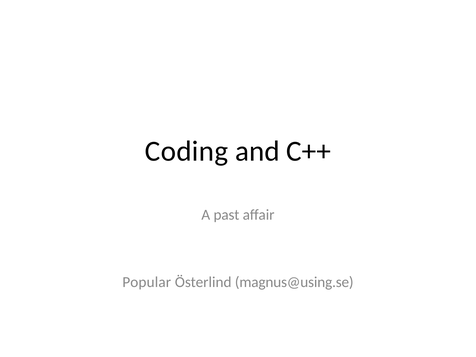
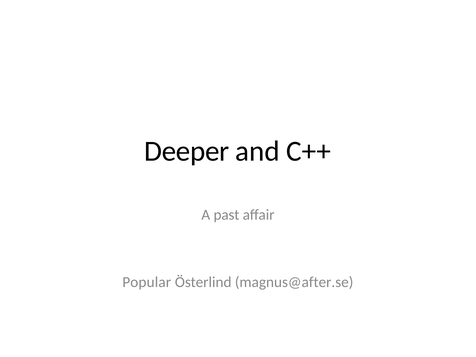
Coding: Coding -> Deeper
magnus@using.se: magnus@using.se -> magnus@after.se
